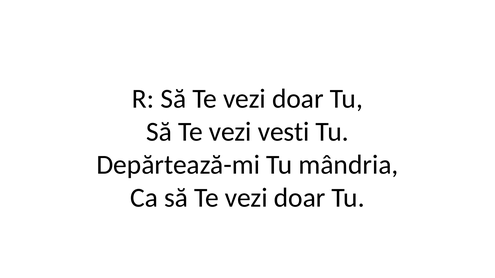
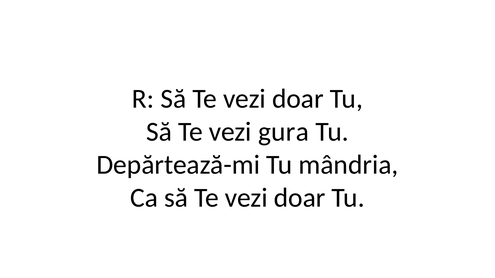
vesti: vesti -> gura
